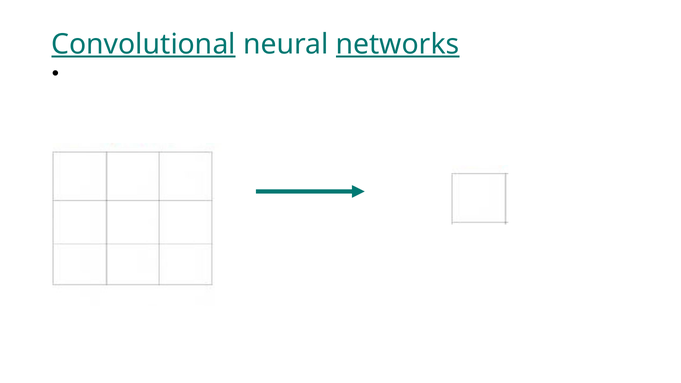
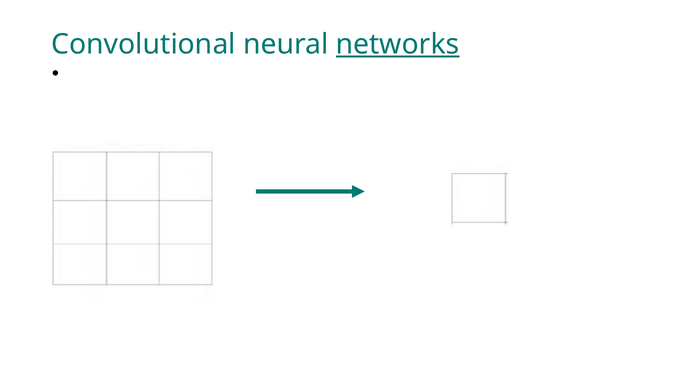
Convolutional underline: present -> none
